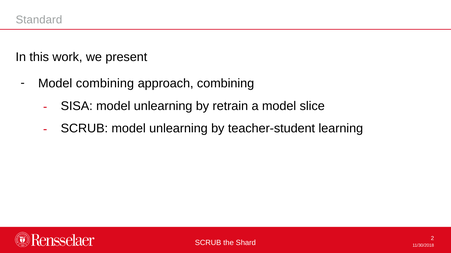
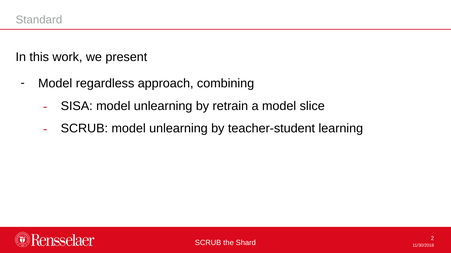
Model combining: combining -> regardless
